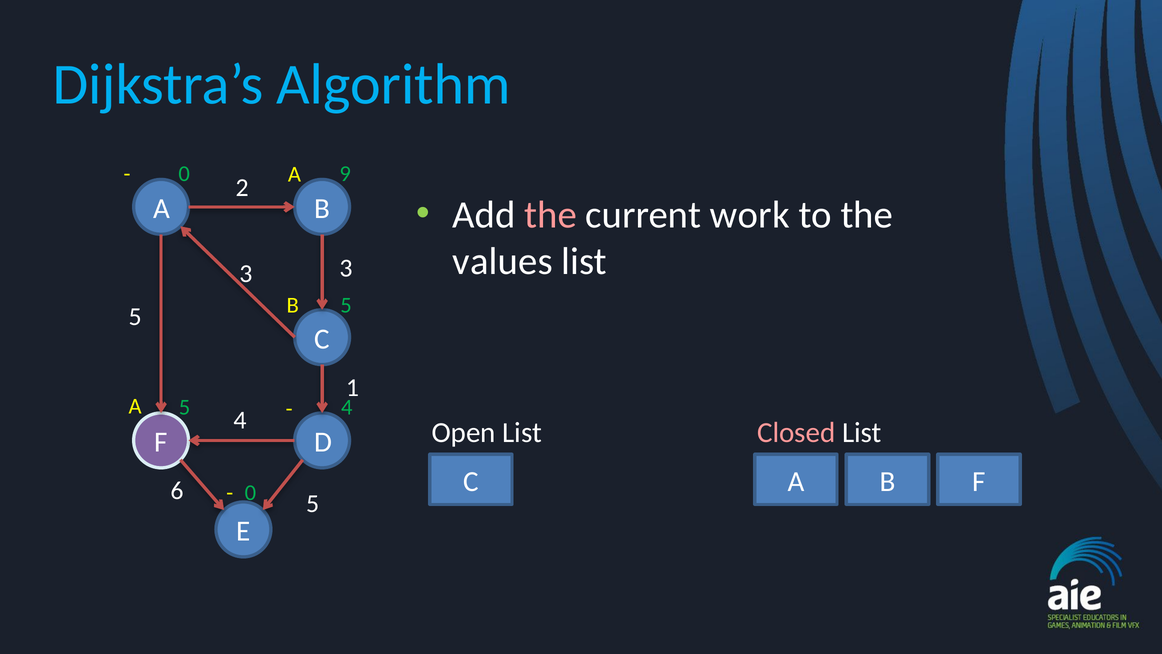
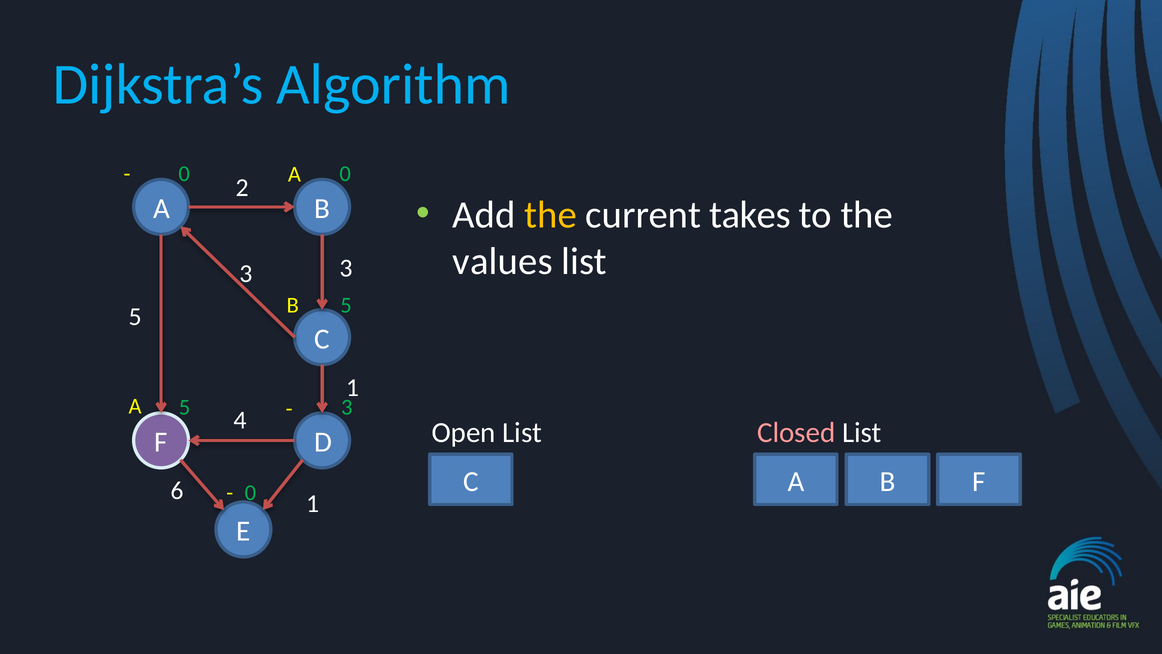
0 9: 9 -> 0
the at (551, 215) colour: pink -> yellow
work: work -> takes
4 at (347, 407): 4 -> 3
6 5: 5 -> 1
